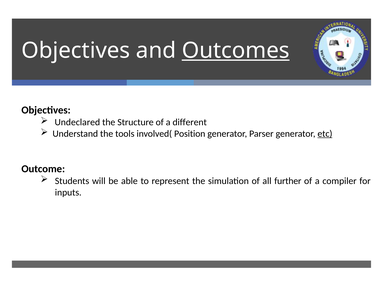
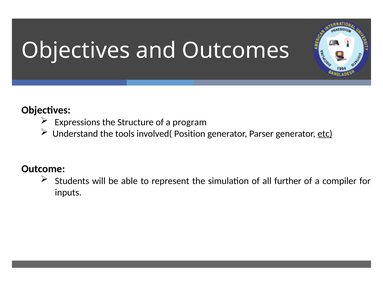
Outcomes underline: present -> none
Undeclared: Undeclared -> Expressions
different: different -> program
